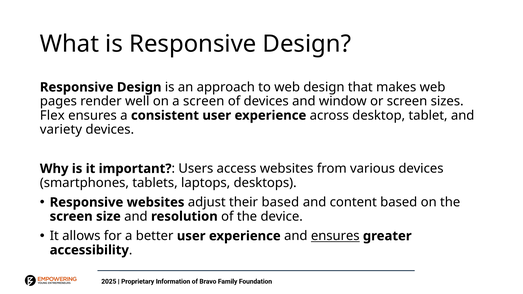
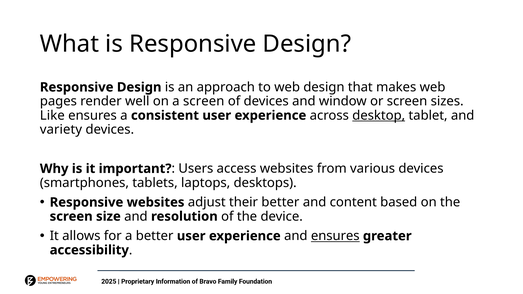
Flex: Flex -> Like
desktop underline: none -> present
their based: based -> better
